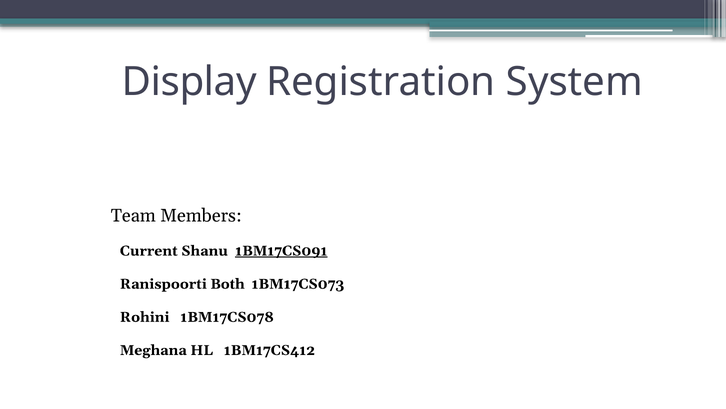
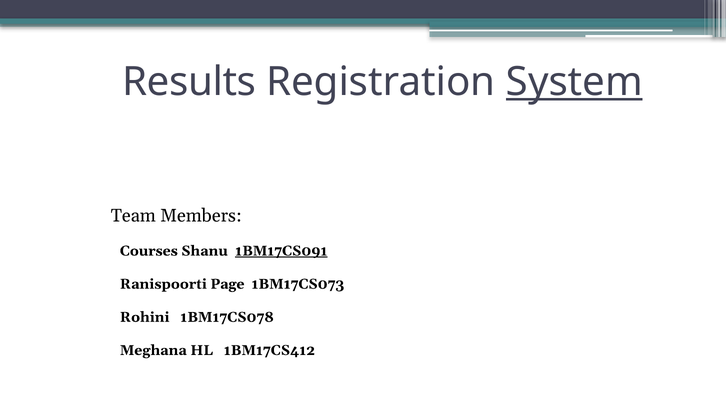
Display: Display -> Results
System underline: none -> present
Current: Current -> Courses
Both: Both -> Page
